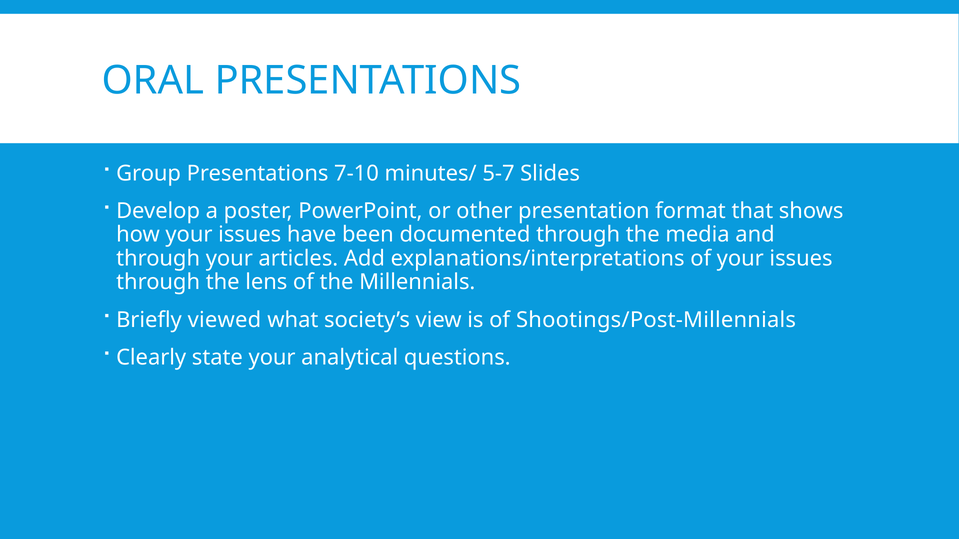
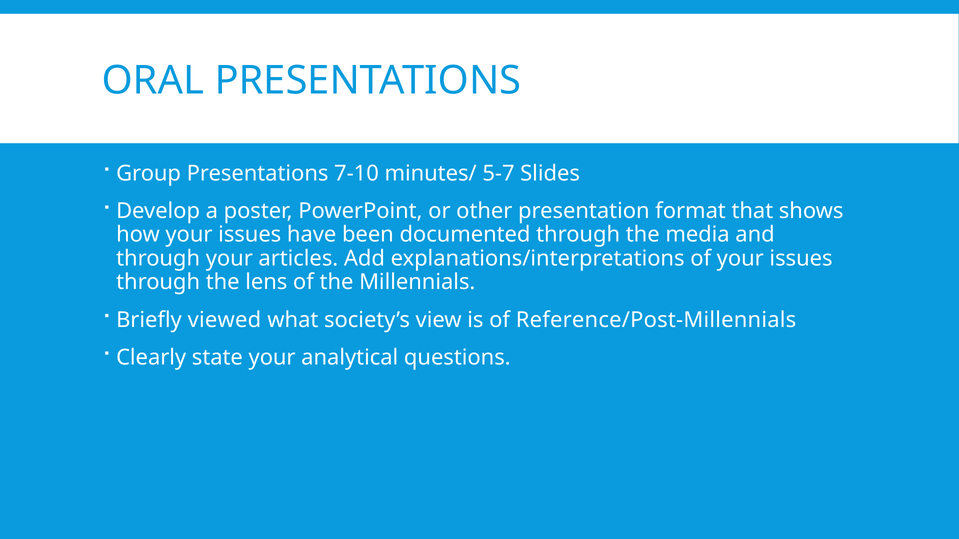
Shootings/Post-Millennials: Shootings/Post-Millennials -> Reference/Post-Millennials
